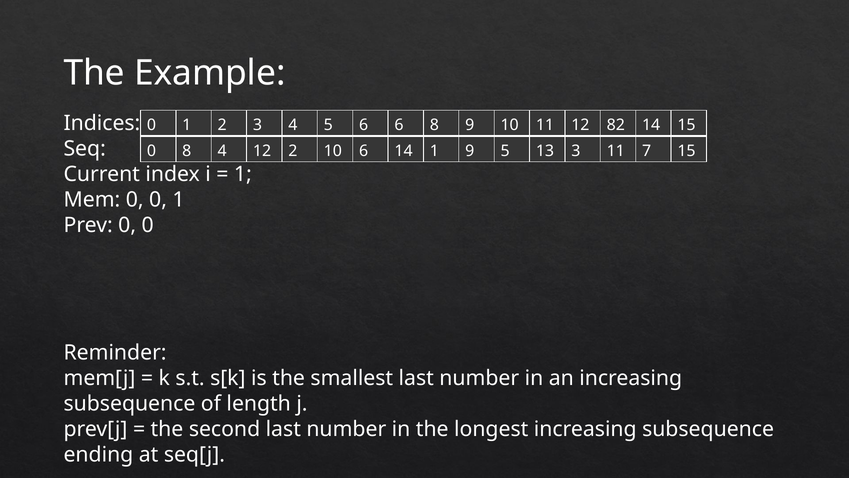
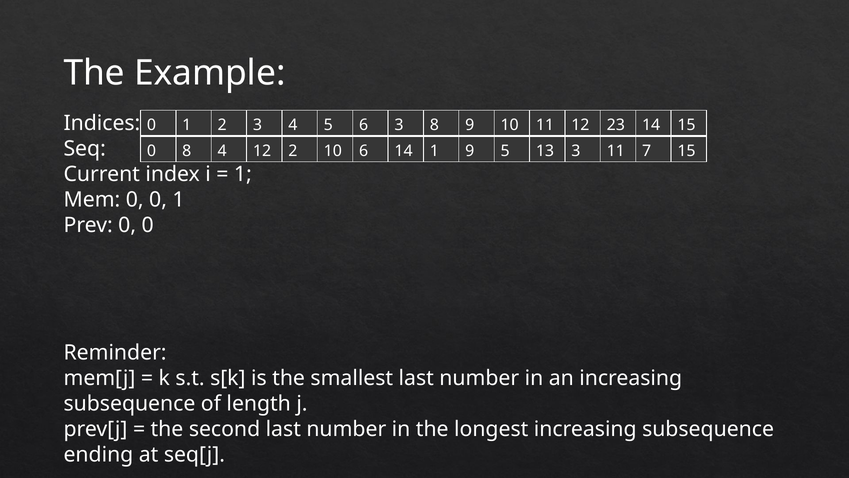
6 6: 6 -> 3
82: 82 -> 23
